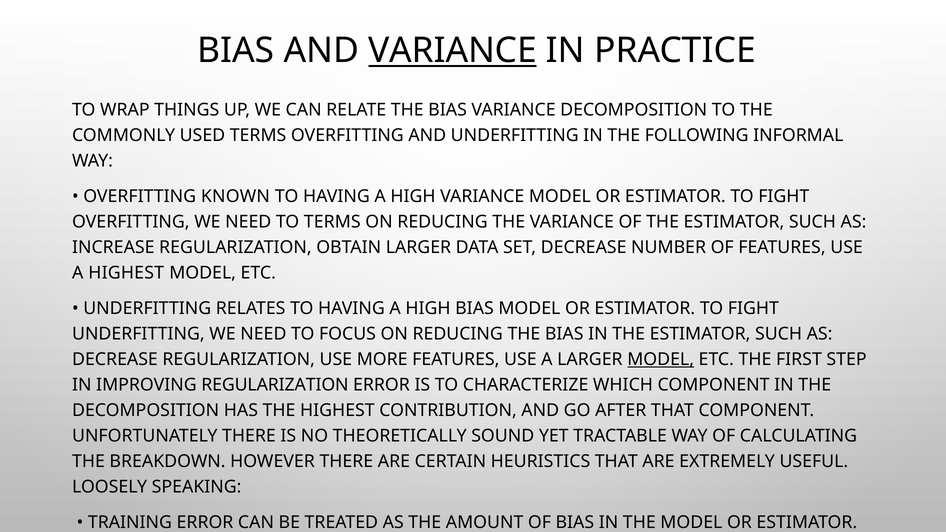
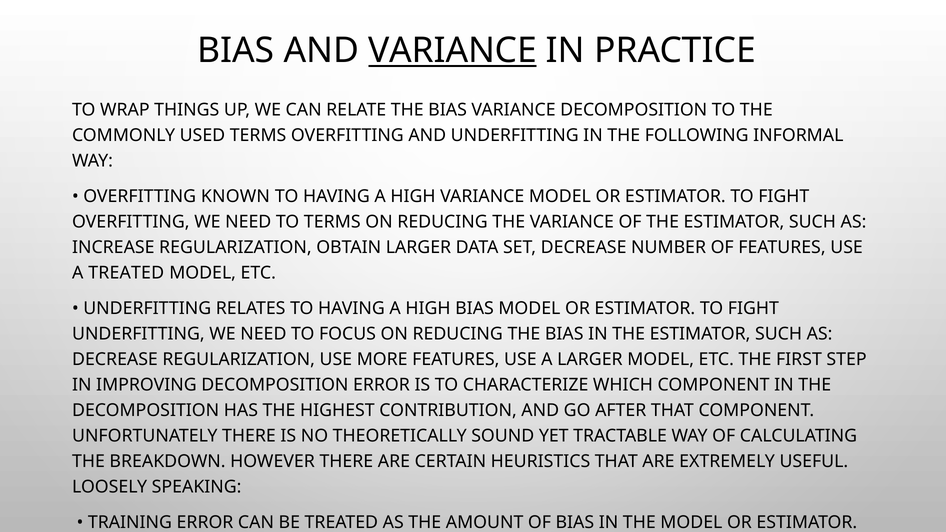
A HIGHEST: HIGHEST -> TREATED
MODEL at (661, 359) underline: present -> none
IMPROVING REGULARIZATION: REGULARIZATION -> DECOMPOSITION
